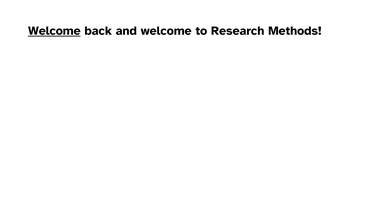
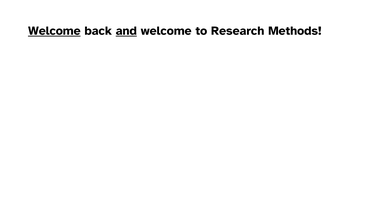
and underline: none -> present
